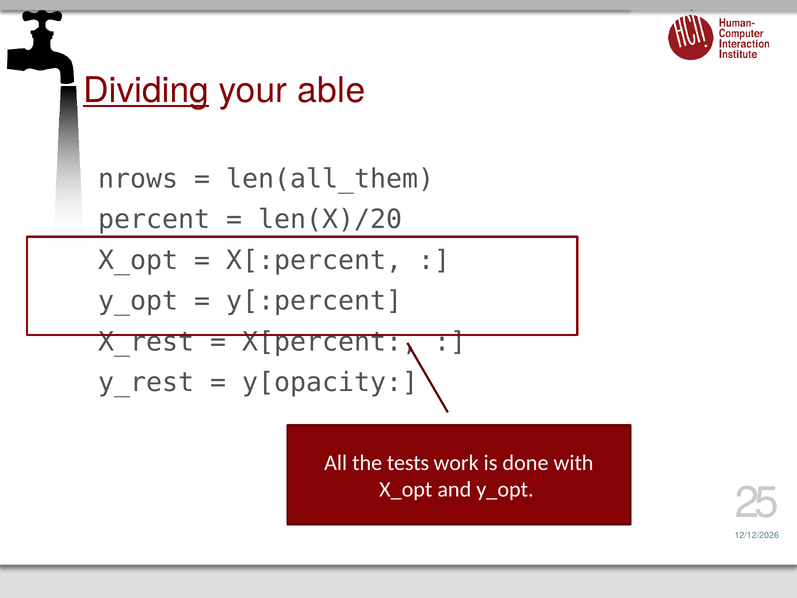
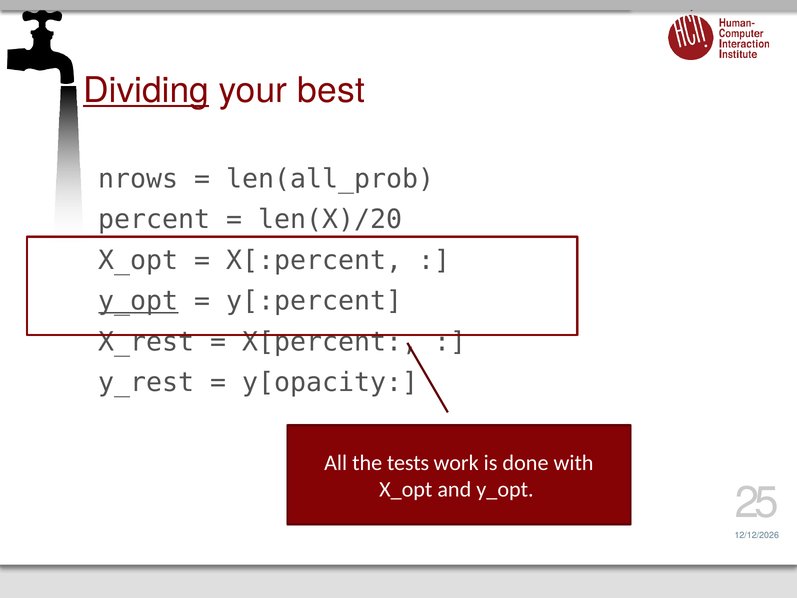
able: able -> best
len(all_them: len(all_them -> len(all_prob
y_opt at (138, 301) underline: none -> present
